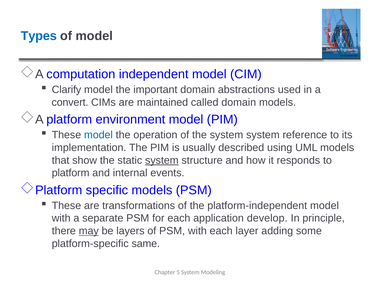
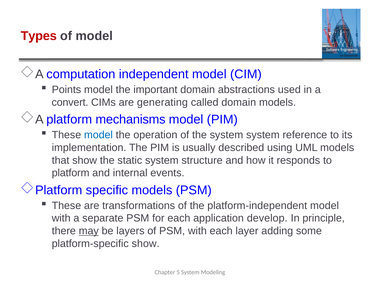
Types colour: blue -> red
Clarify: Clarify -> Points
maintained: maintained -> generating
environment: environment -> mechanisms
system at (162, 160) underline: present -> none
platform-specific same: same -> show
